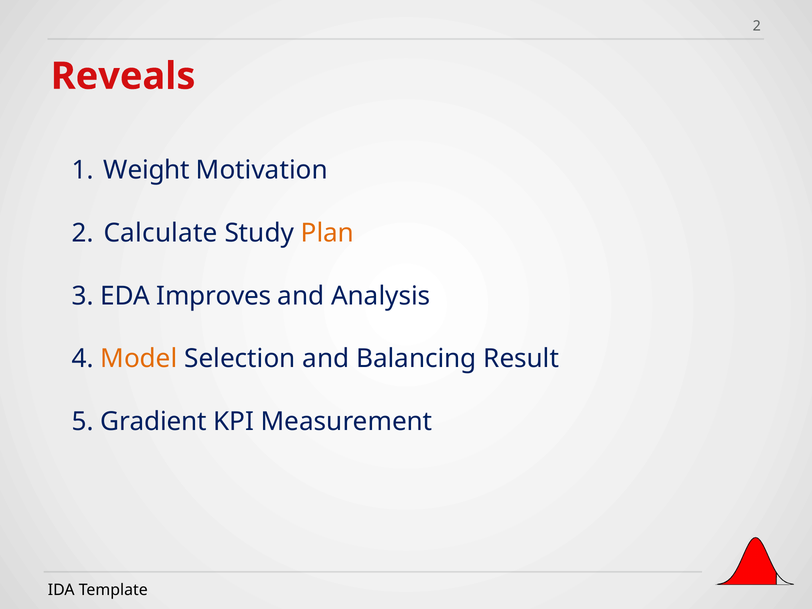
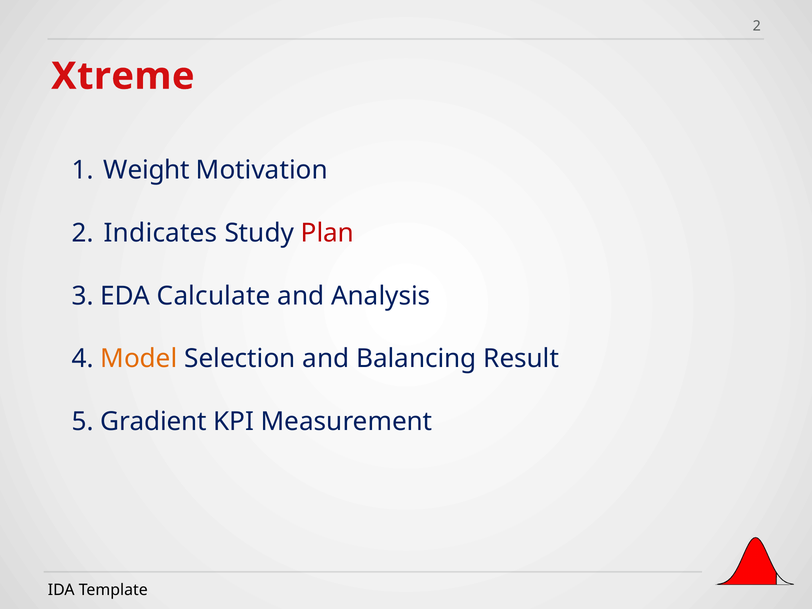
Reveals: Reveals -> Xtreme
Calculate: Calculate -> Indicates
Plan colour: orange -> red
Improves: Improves -> Calculate
